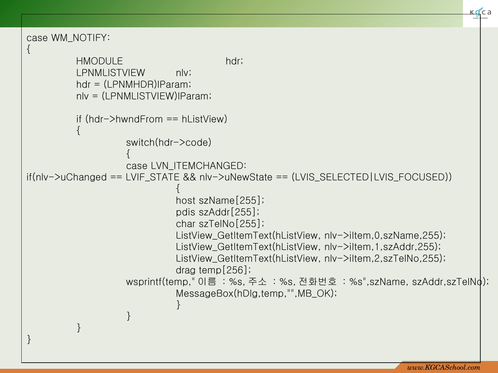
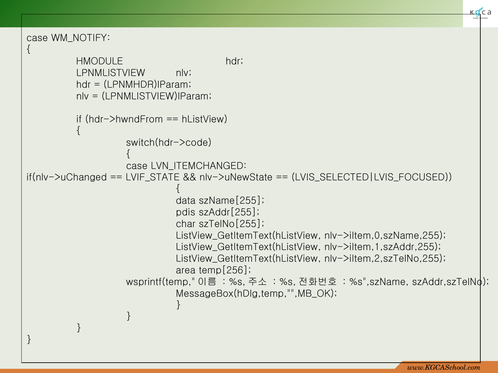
host: host -> data
drag: drag -> area
